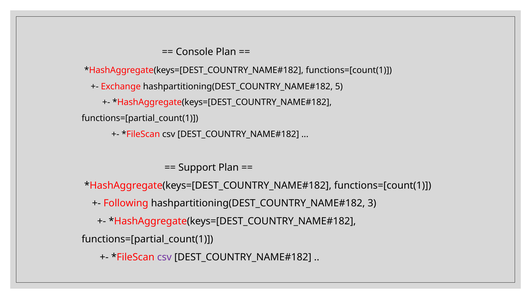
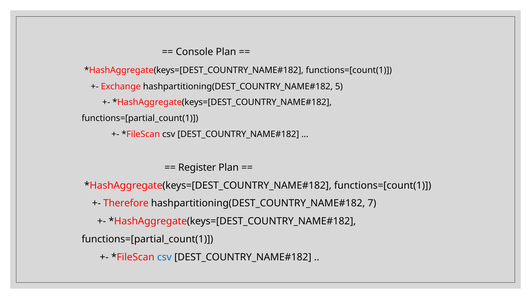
Support: Support -> Register
Following: Following -> Therefore
3: 3 -> 7
csv at (164, 257) colour: purple -> blue
